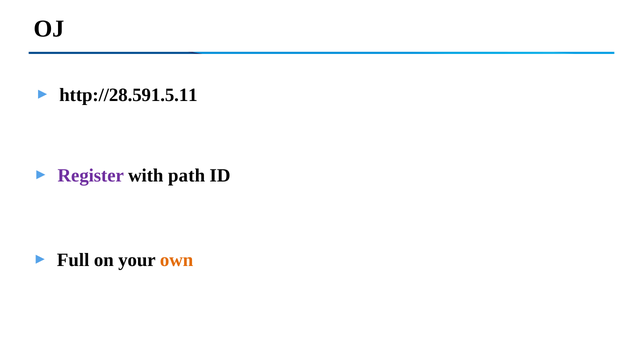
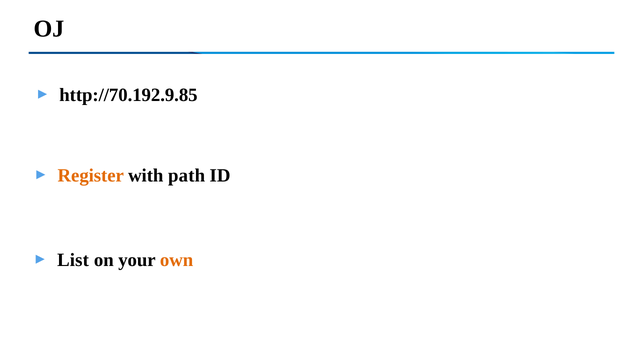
http://28.591.5.11: http://28.591.5.11 -> http://70.192.9.85
Register colour: purple -> orange
Full: Full -> List
